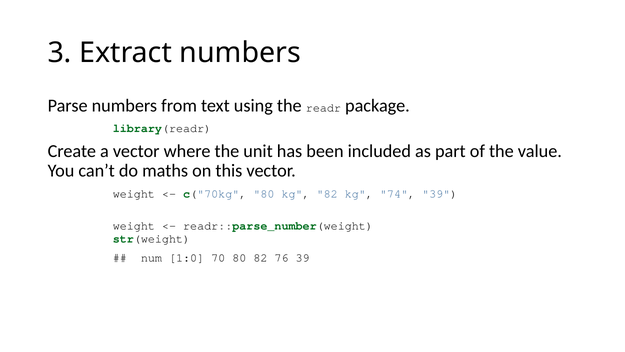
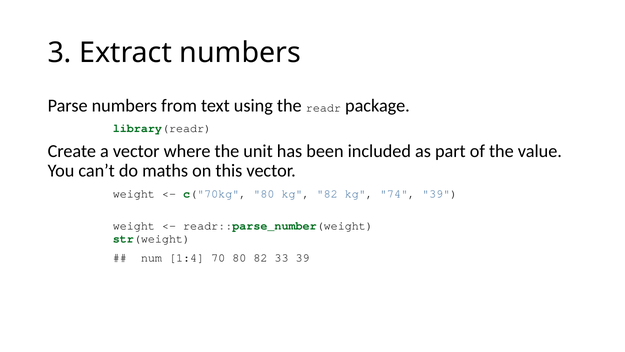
1:0: 1:0 -> 1:4
76: 76 -> 33
